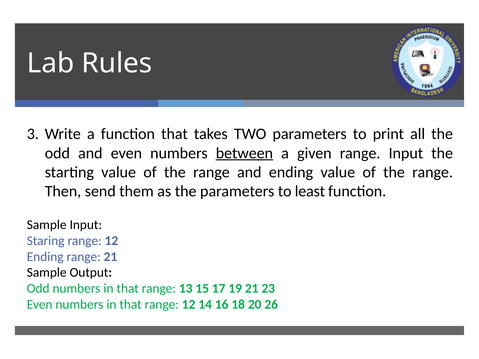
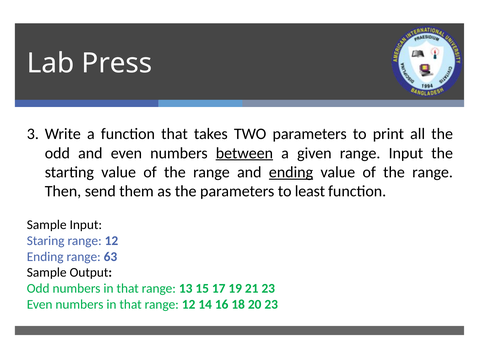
Rules: Rules -> Press
ending at (291, 172) underline: none -> present
range 21: 21 -> 63
20 26: 26 -> 23
